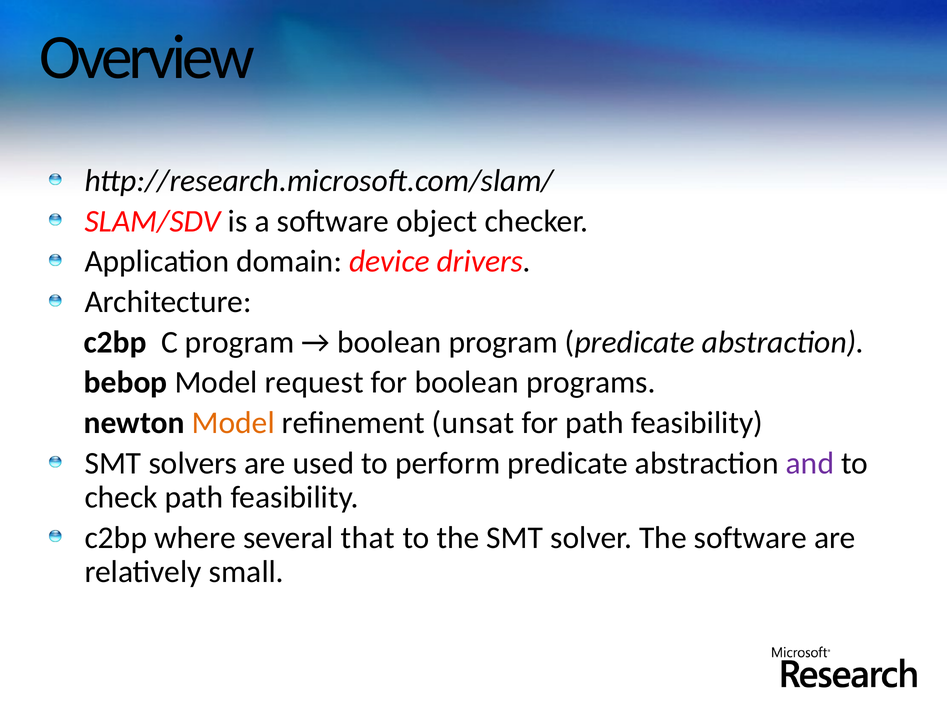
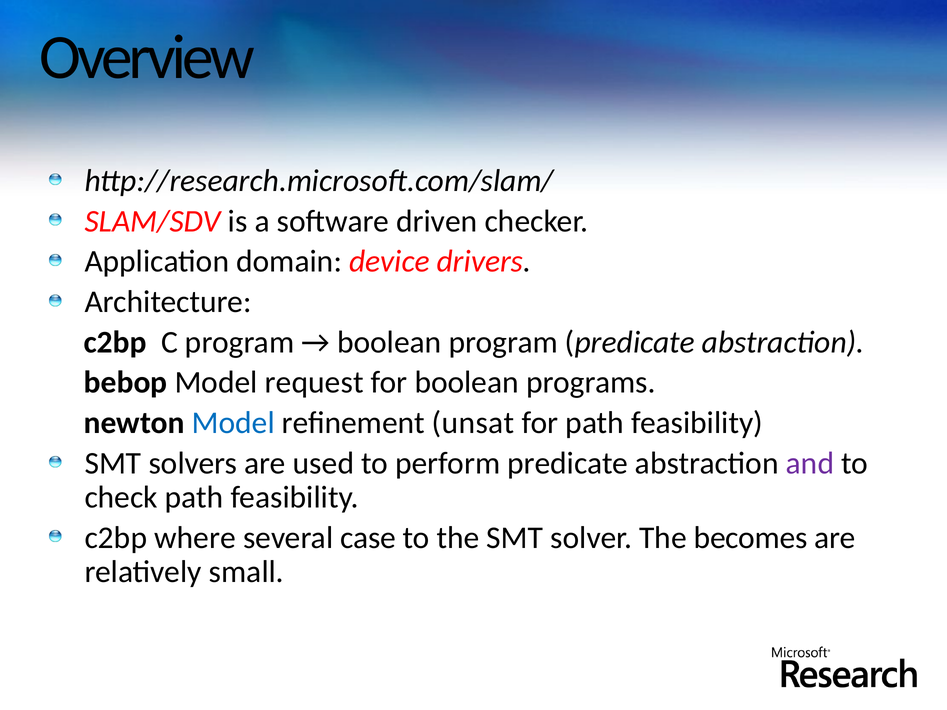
object: object -> driven
Model at (233, 423) colour: orange -> blue
that: that -> case
The software: software -> becomes
